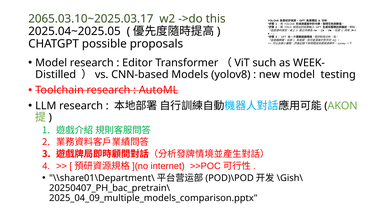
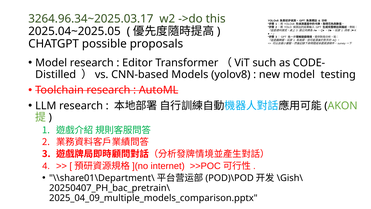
2065.03.10~2025.03.17: 2065.03.10~2025.03.17 -> 3264.96.34~2025.03.17
WEEK-: WEEK- -> CODE-
